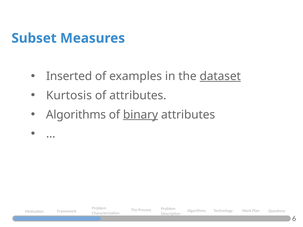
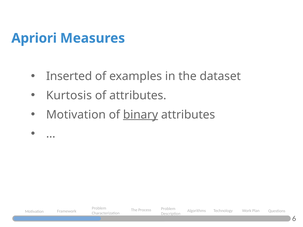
Subset: Subset -> Apriori
dataset underline: present -> none
Algorithms at (76, 115): Algorithms -> Motivation
